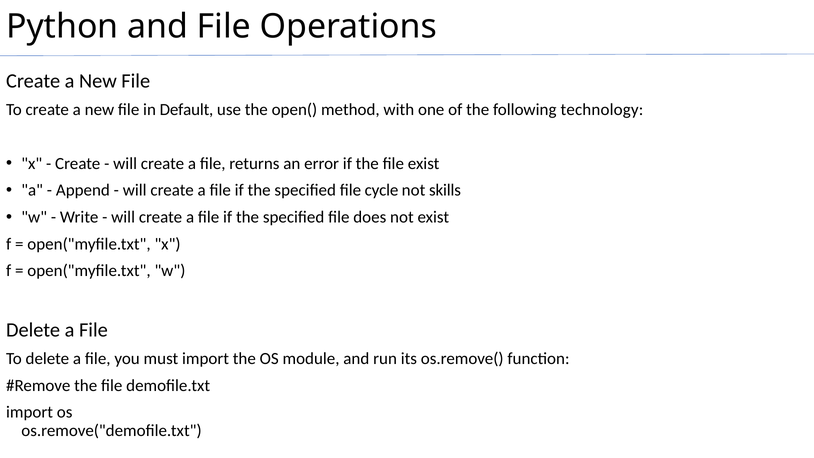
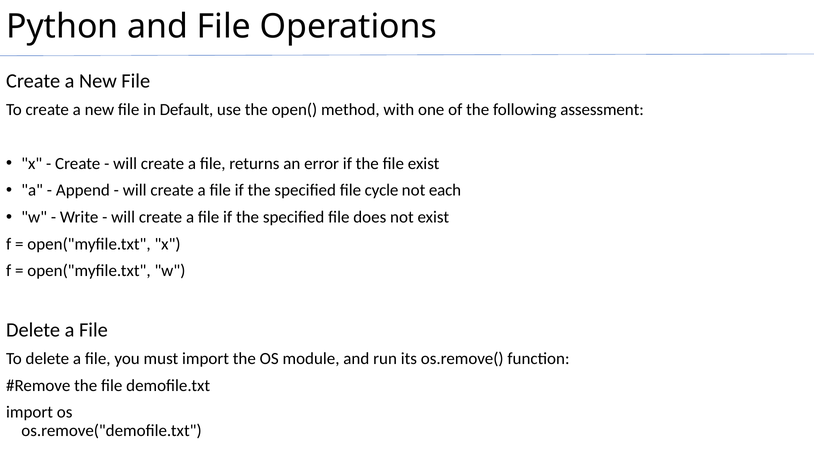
technology: technology -> assessment
skills: skills -> each
